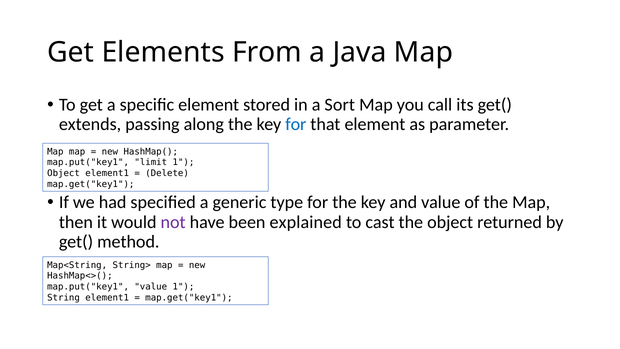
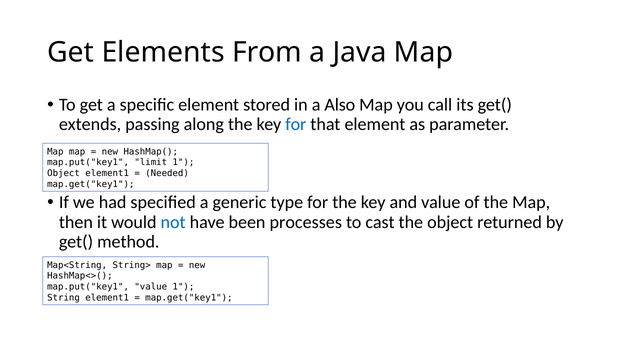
Sort: Sort -> Also
Delete: Delete -> Needed
not colour: purple -> blue
explained: explained -> processes
